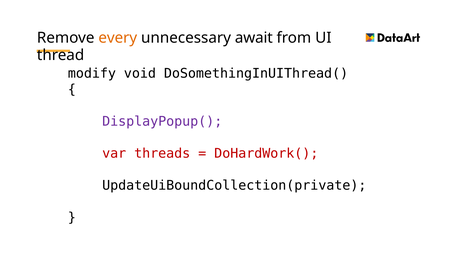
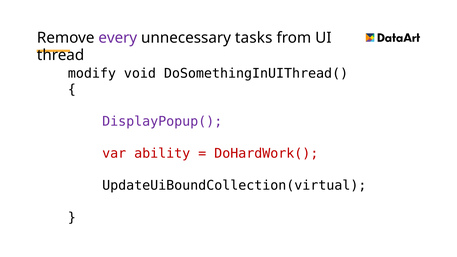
every colour: orange -> purple
await: await -> tasks
threads: threads -> ability
UpdateUiBoundCollection(private: UpdateUiBoundCollection(private -> UpdateUiBoundCollection(virtual
